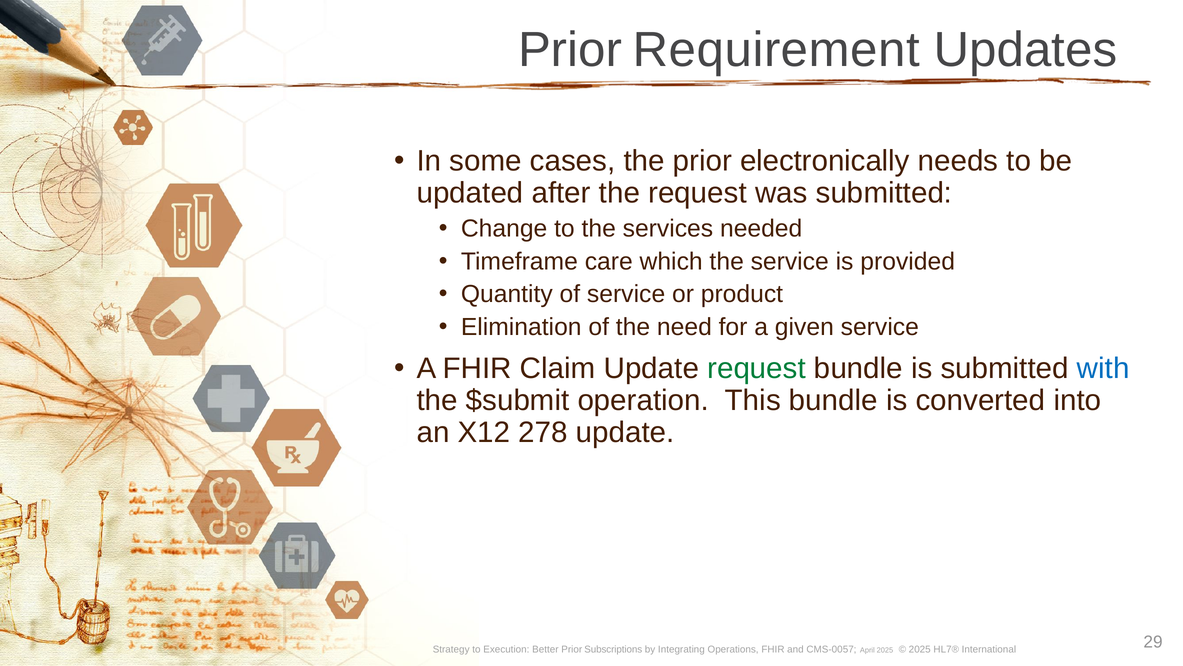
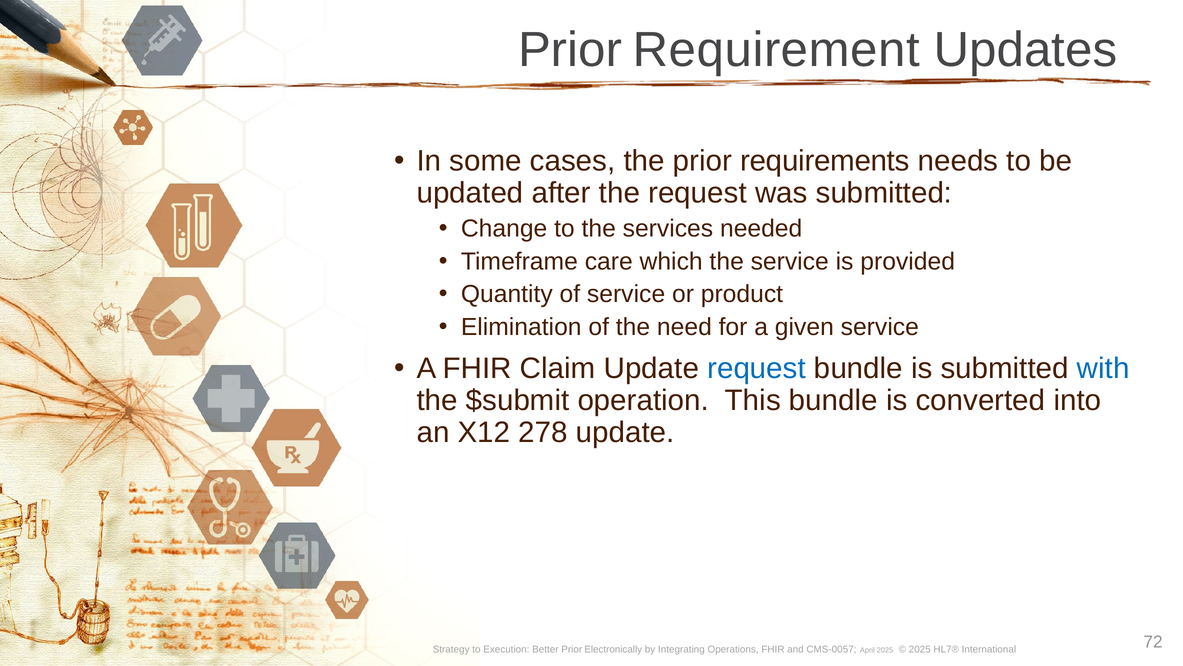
electronically: electronically -> requirements
request at (757, 368) colour: green -> blue
29: 29 -> 72
Subscriptions: Subscriptions -> Electronically
